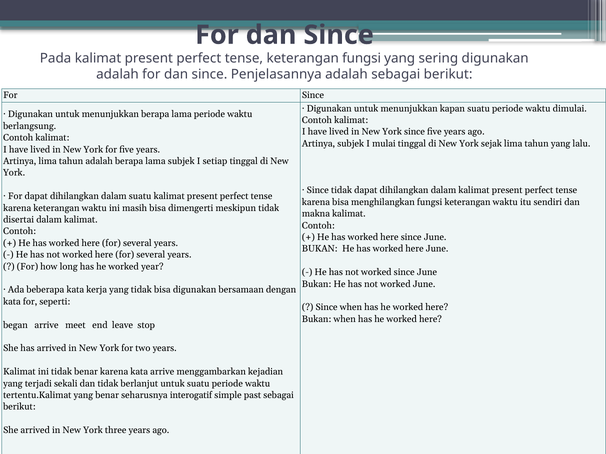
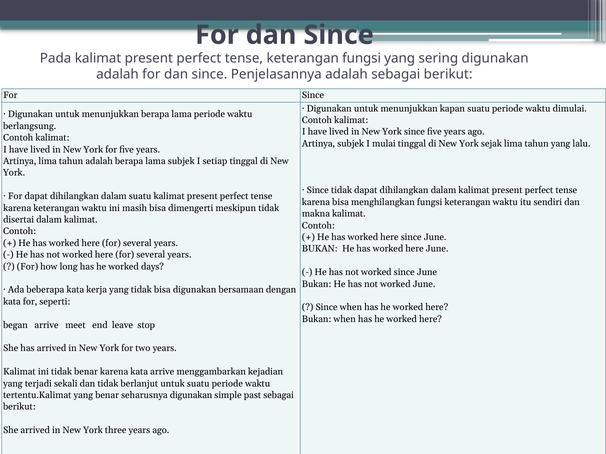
year: year -> days
seharusnya interogatif: interogatif -> digunakan
